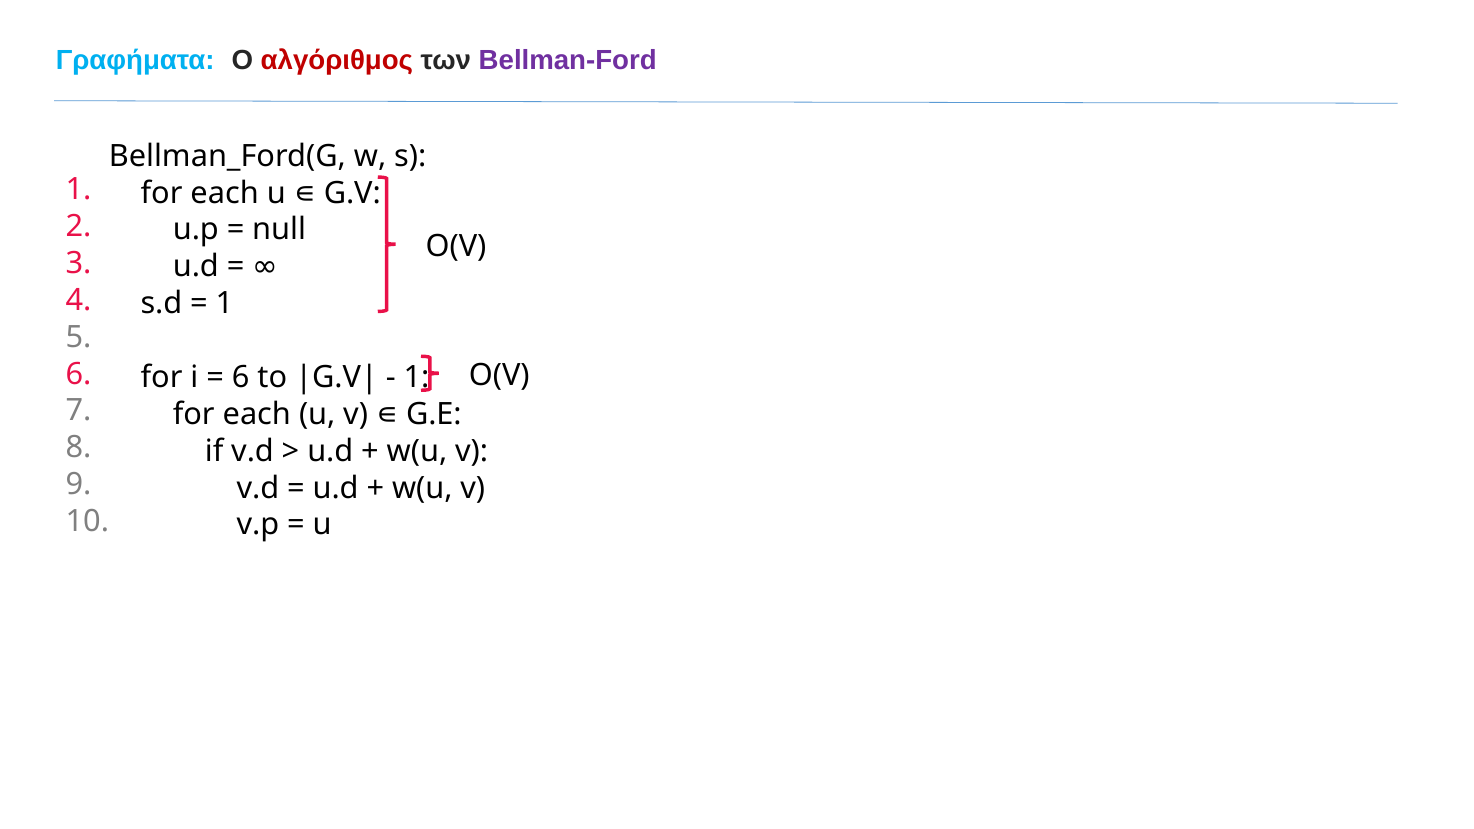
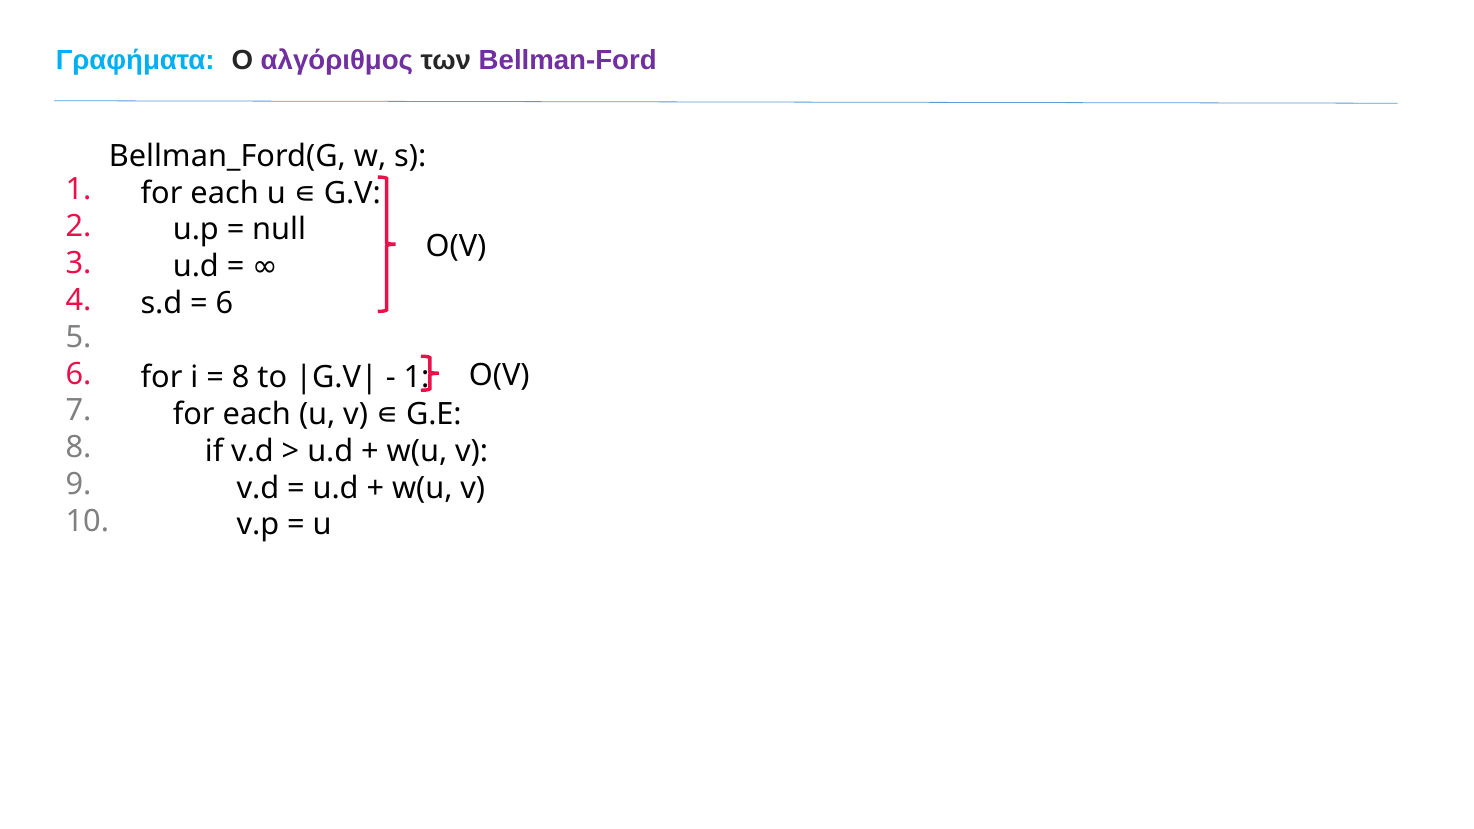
αλγόριθμος colour: red -> purple
1 at (224, 304): 1 -> 6
6 at (241, 377): 6 -> 8
